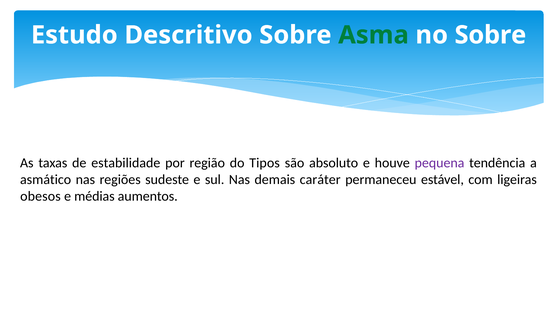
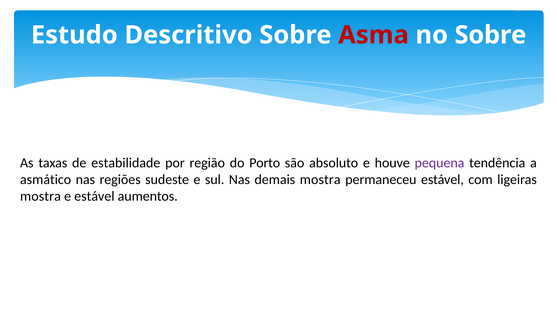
Asma colour: green -> red
Tipos: Tipos -> Porto
demais caráter: caráter -> mostra
obesos at (40, 196): obesos -> mostra
e médias: médias -> estável
